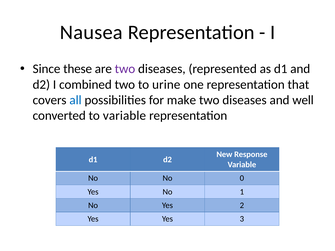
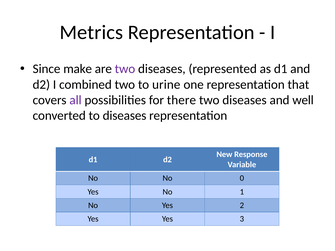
Nausea: Nausea -> Metrics
these: these -> make
all colour: blue -> purple
make: make -> there
to variable: variable -> diseases
